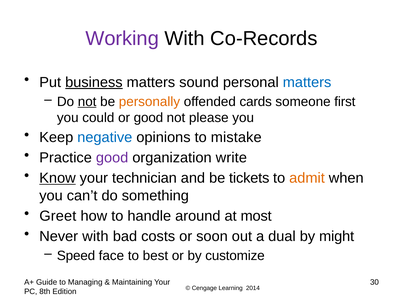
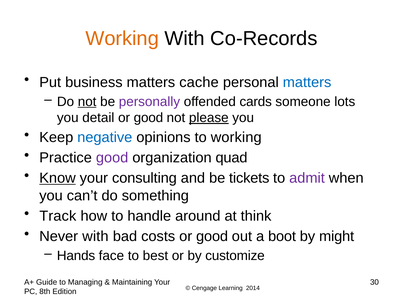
Working at (122, 39) colour: purple -> orange
business underline: present -> none
sound: sound -> cache
personally colour: orange -> purple
first: first -> lots
could: could -> detail
please underline: none -> present
to mistake: mistake -> working
write: write -> quad
technician: technician -> consulting
admit colour: orange -> purple
Greet: Greet -> Track
most: most -> think
soon at (212, 236): soon -> good
dual: dual -> boot
Speed: Speed -> Hands
